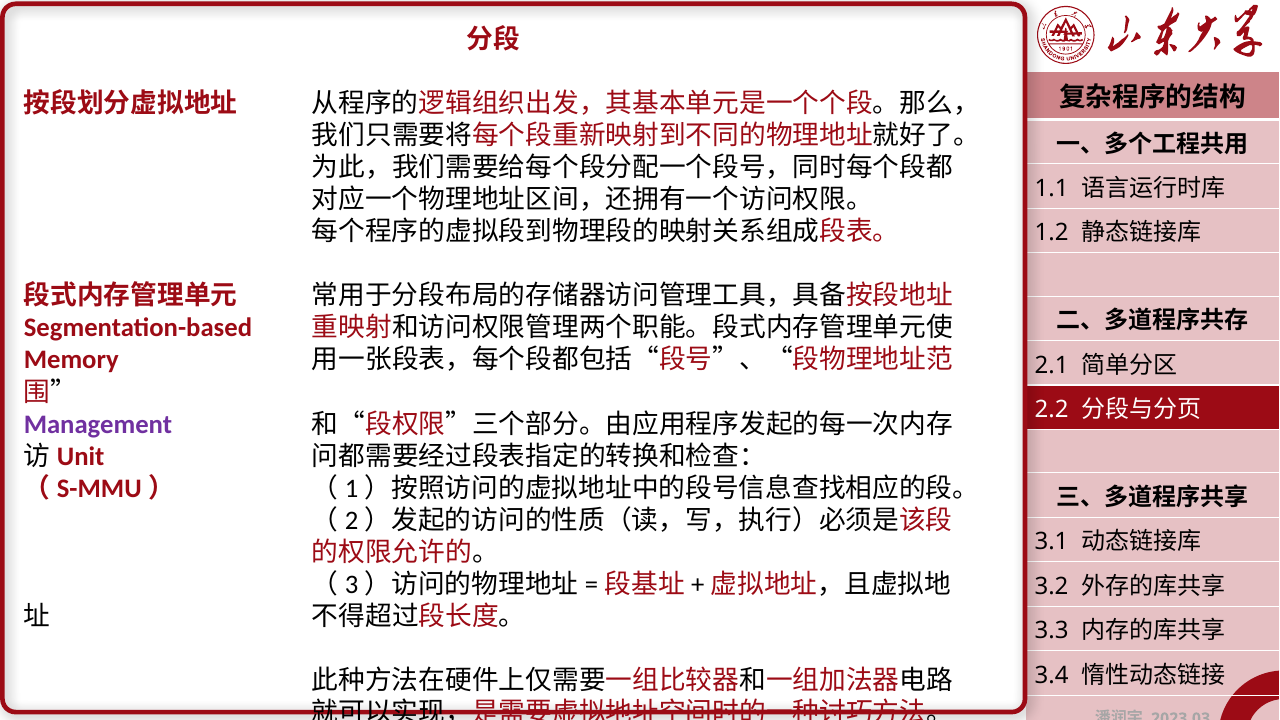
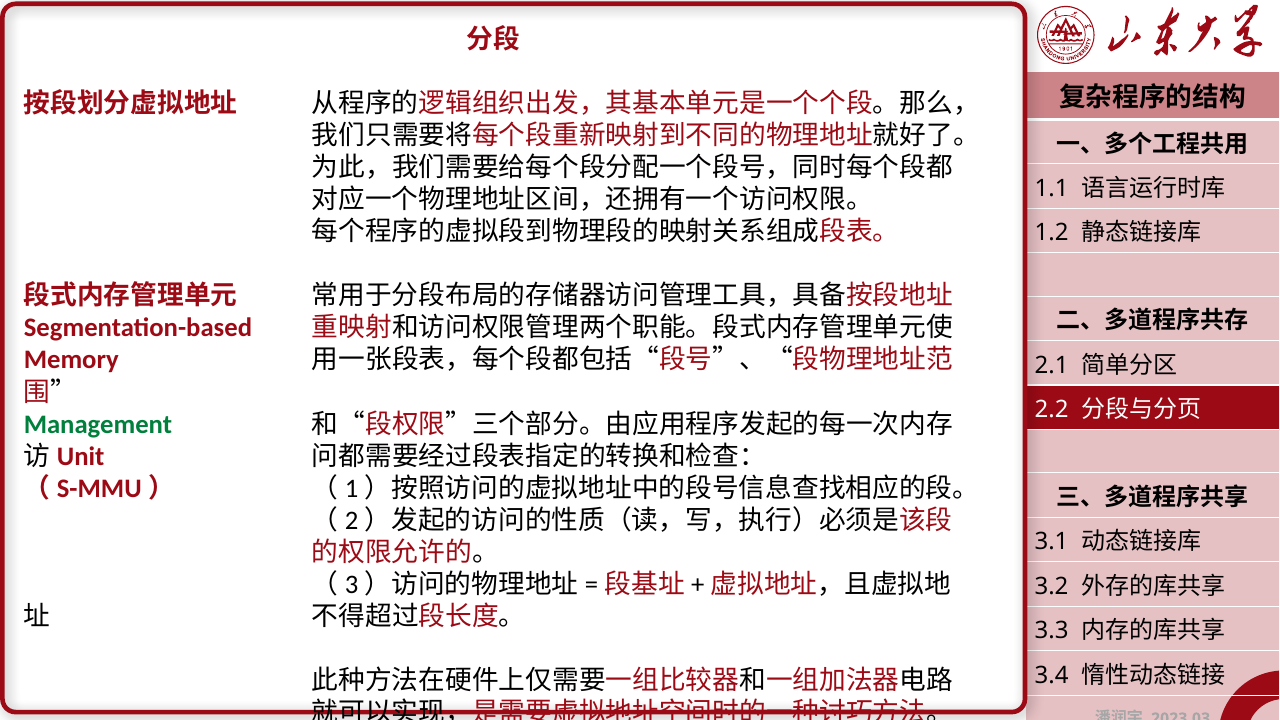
Management colour: purple -> green
